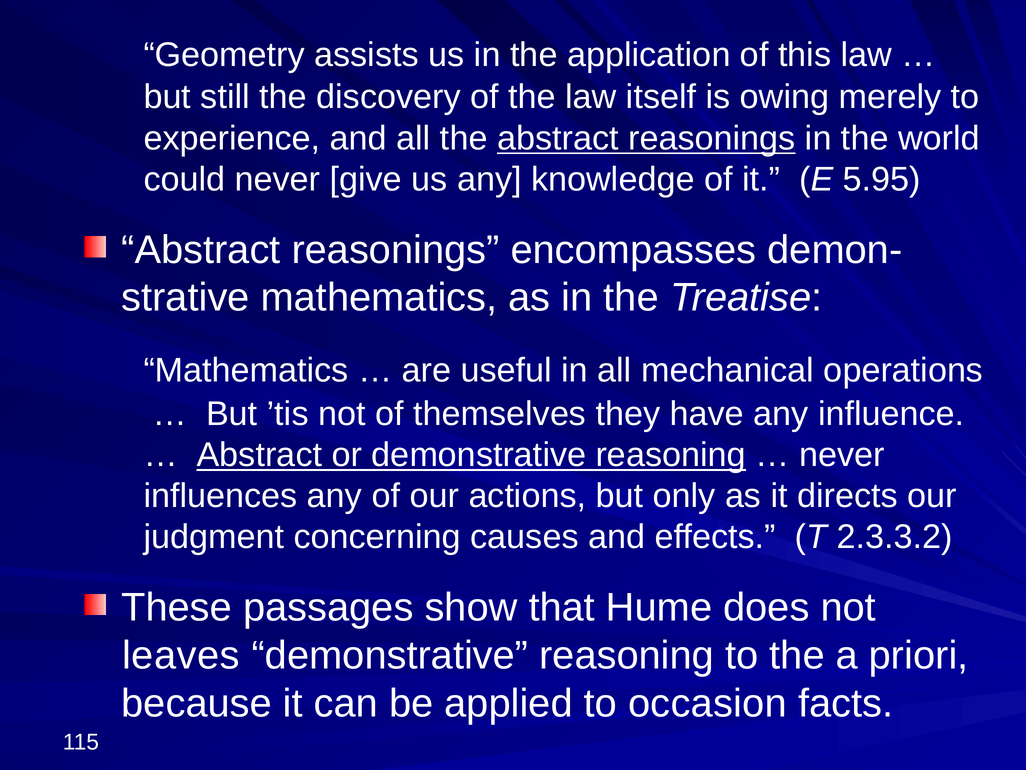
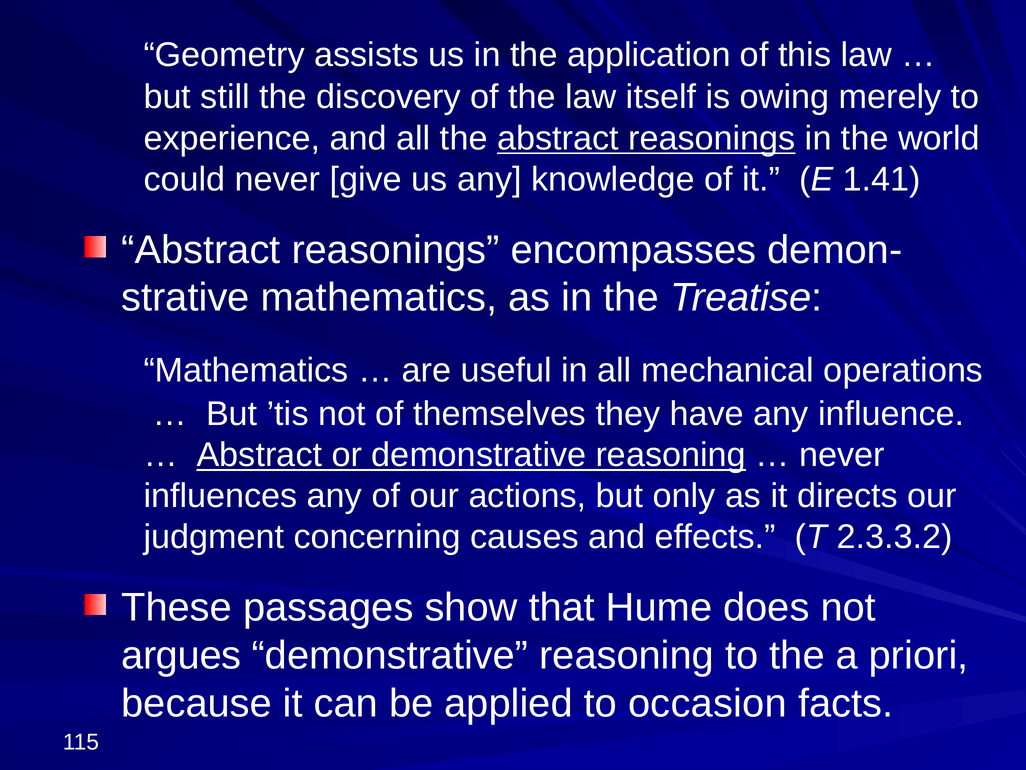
5.95: 5.95 -> 1.41
leaves: leaves -> argues
